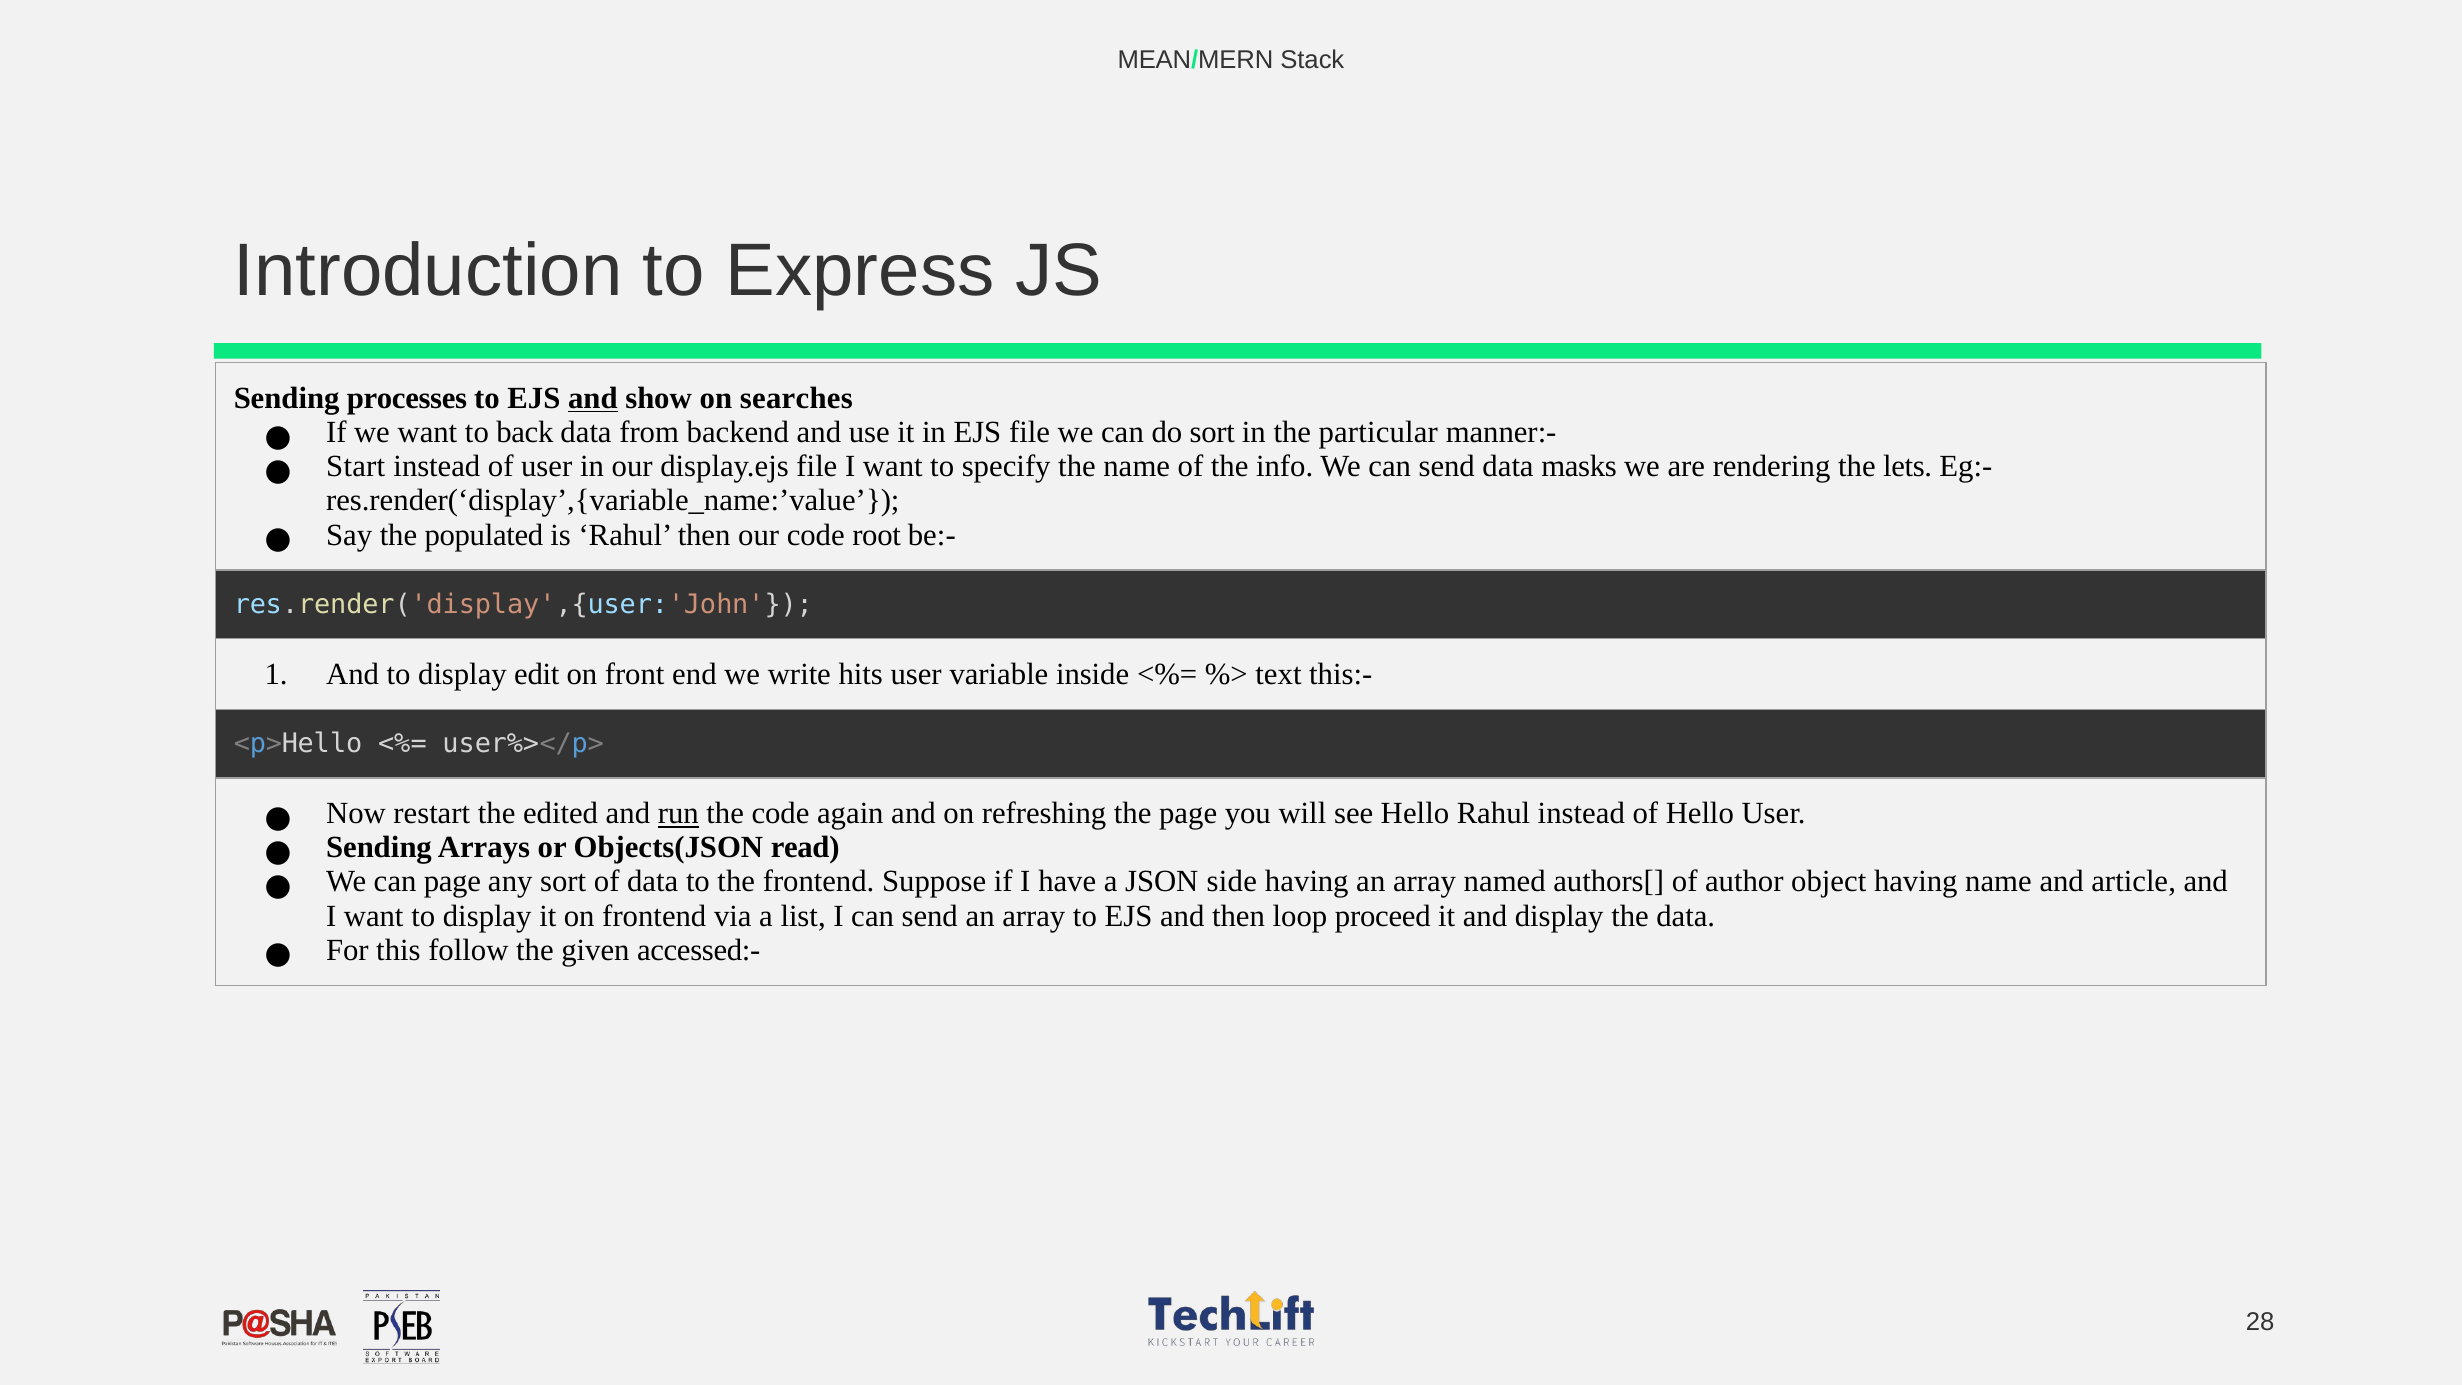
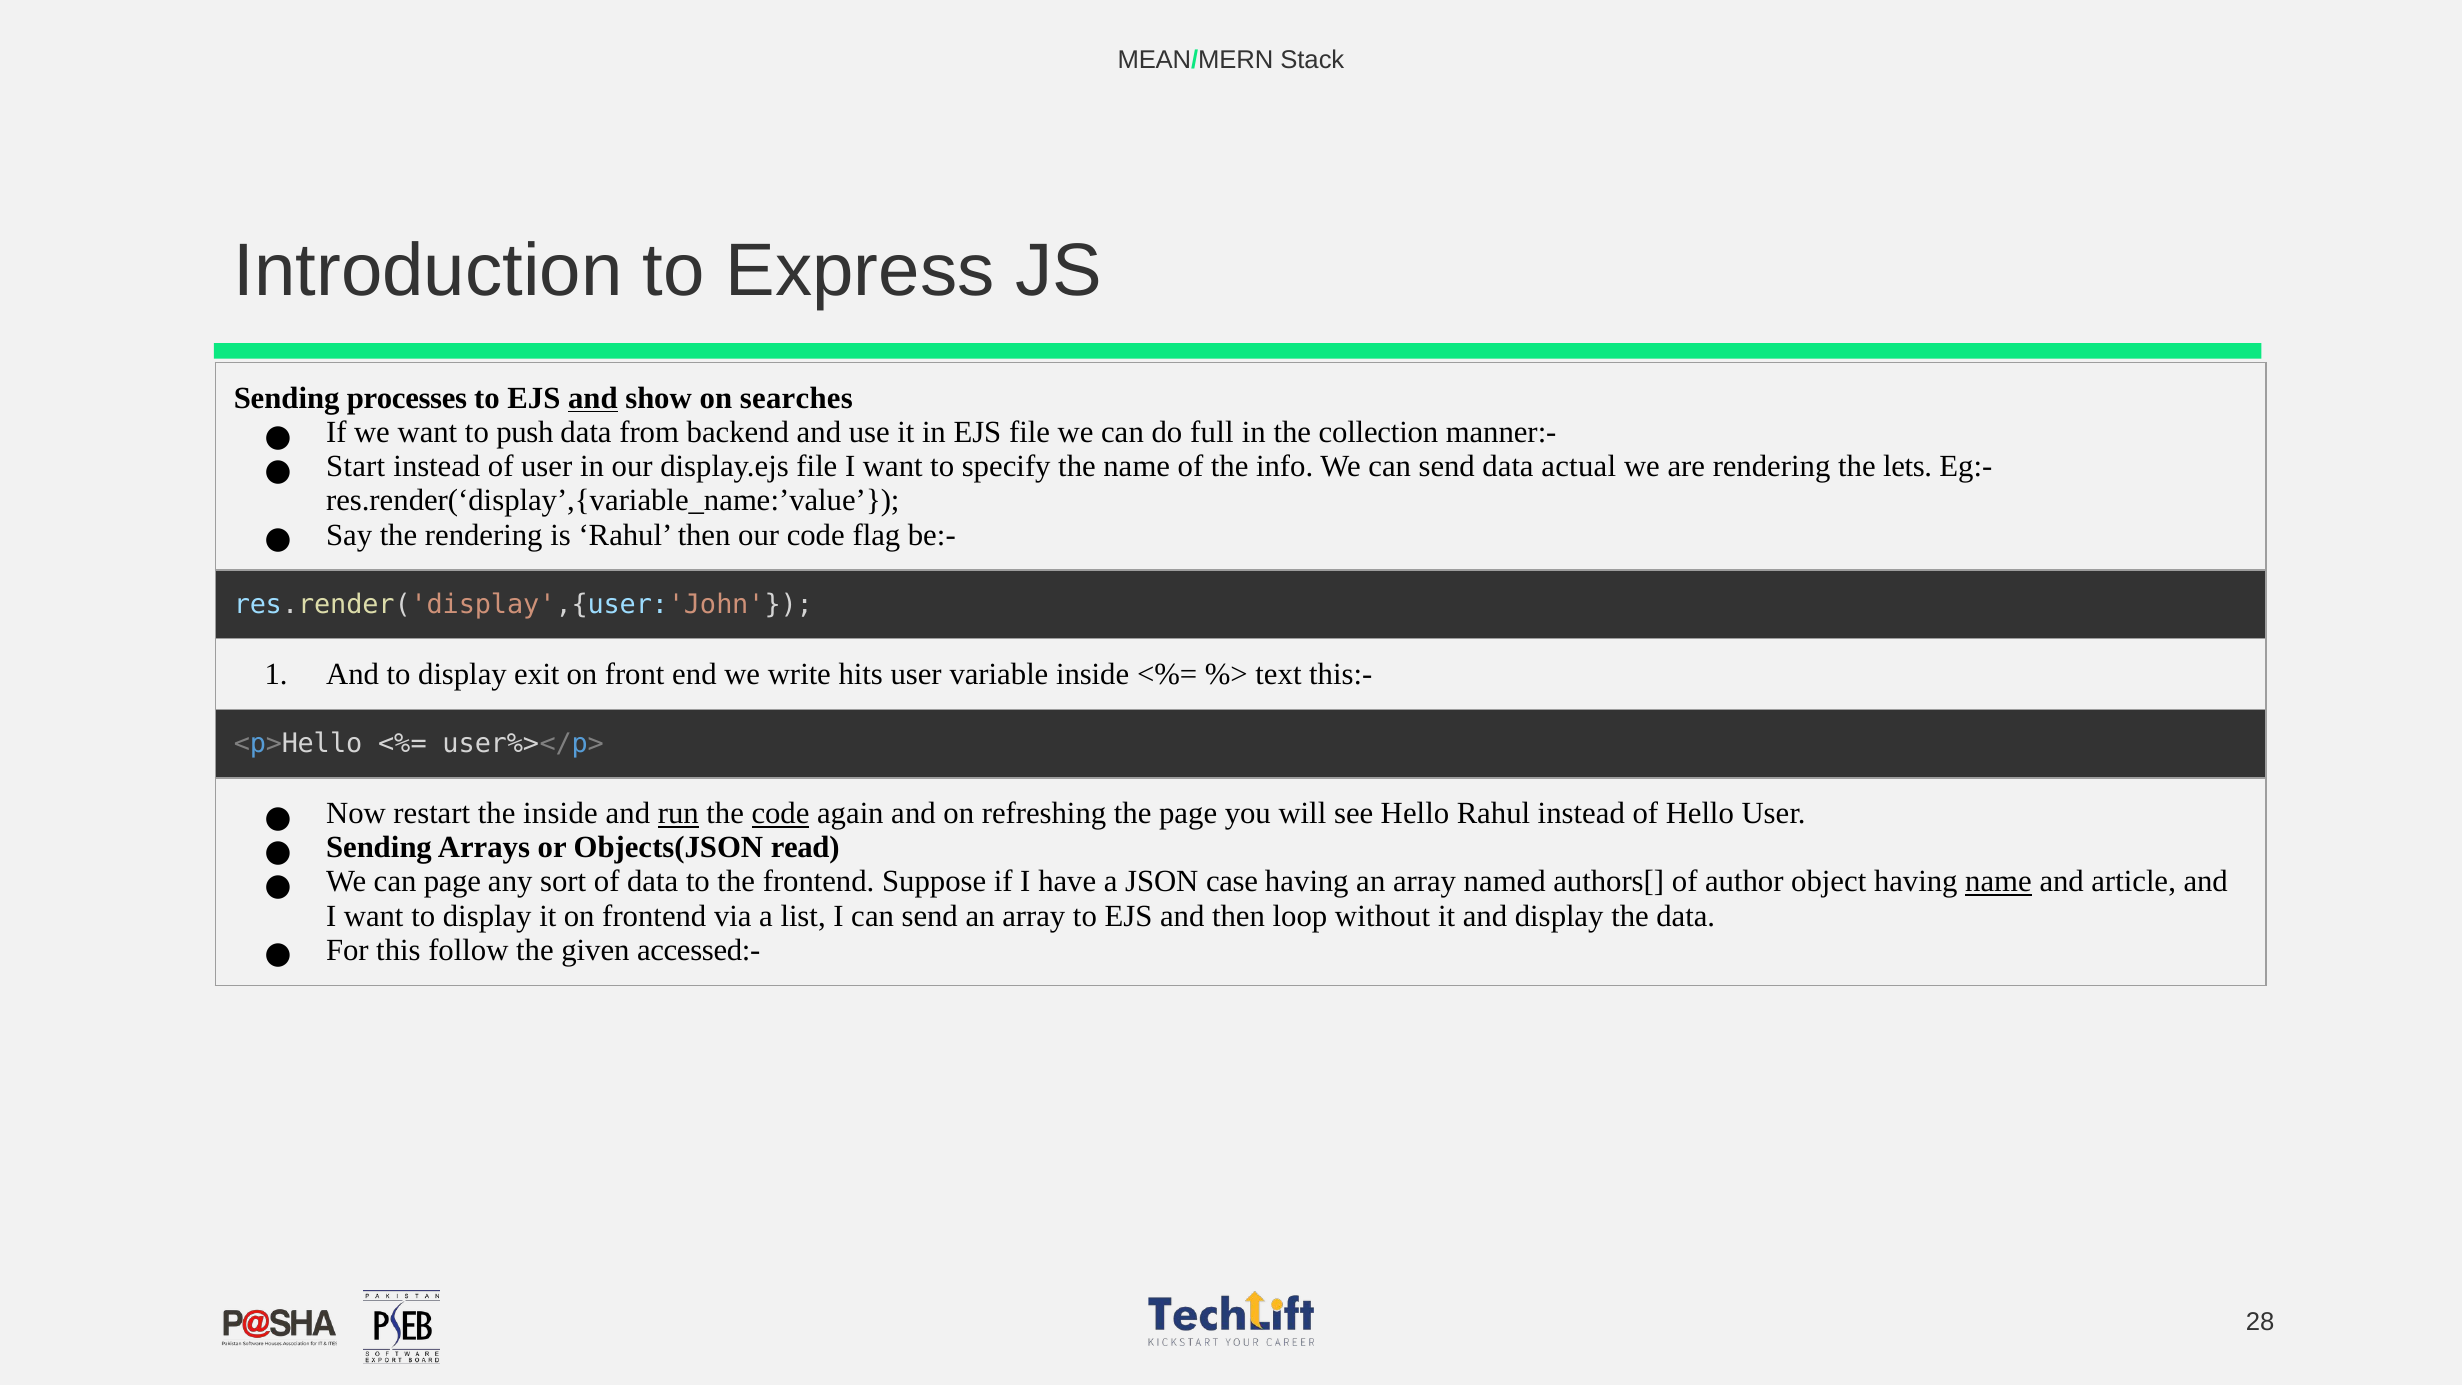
back: back -> push
do sort: sort -> full
particular: particular -> collection
masks: masks -> actual
the populated: populated -> rendering
root: root -> flag
edit: edit -> exit
the edited: edited -> inside
code at (780, 813) underline: none -> present
side: side -> case
name at (1998, 882) underline: none -> present
proceed: proceed -> without
